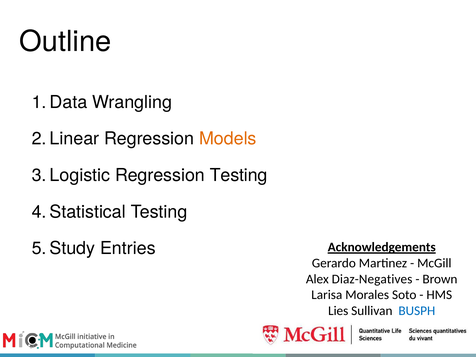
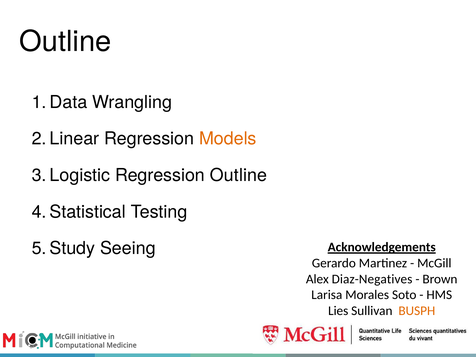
Regression Testing: Testing -> Outline
Entries: Entries -> Seeing
BUSPH colour: blue -> orange
